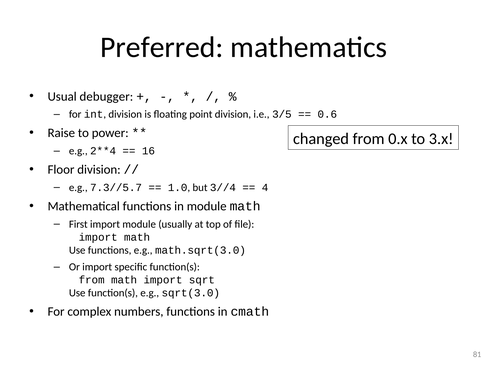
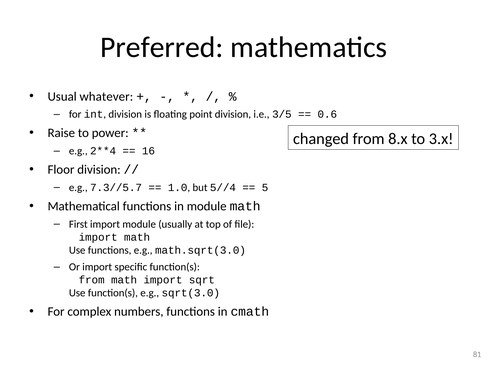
debugger: debugger -> whatever
0.x: 0.x -> 8.x
3//4: 3//4 -> 5//4
4: 4 -> 5
